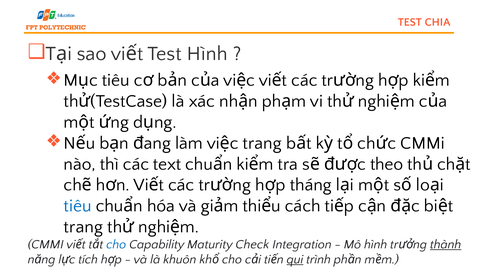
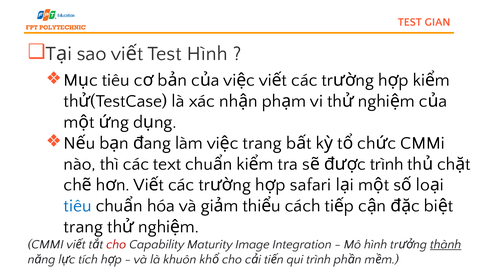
CHIA: CHIA -> GIAN
theo at (387, 164): theo -> trình
tháng: tháng -> safari
cho at (116, 244) colour: blue -> red
Check: Check -> Image
qui underline: present -> none
